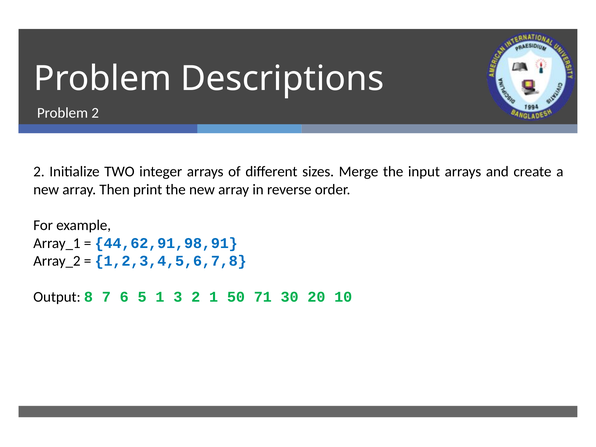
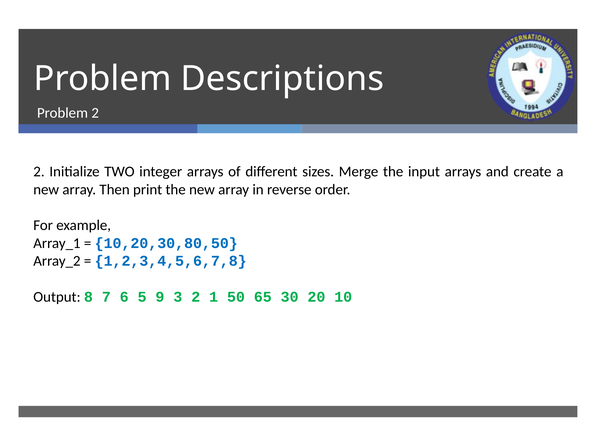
44,62,91,98,91: 44,62,91,98,91 -> 10,20,30,80,50
5 1: 1 -> 9
71: 71 -> 65
